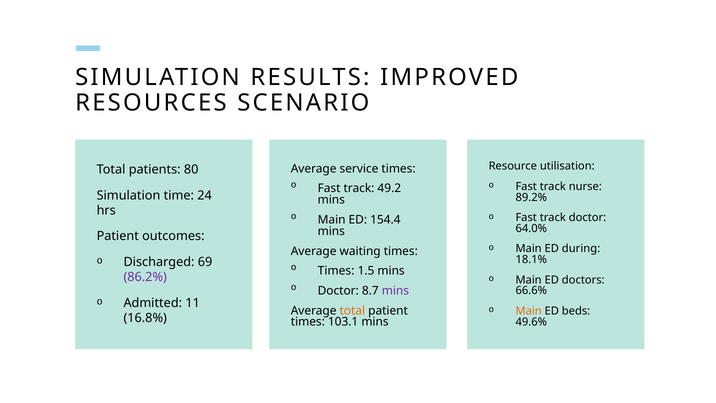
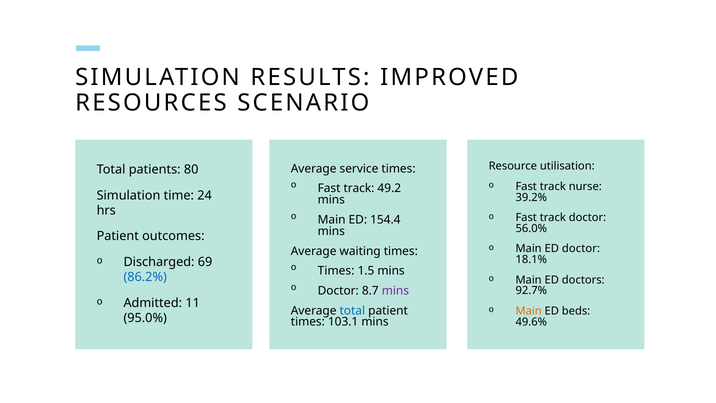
89.2%: 89.2% -> 39.2%
64.0%: 64.0% -> 56.0%
ED during: during -> doctor
86.2% colour: purple -> blue
66.6%: 66.6% -> 92.7%
total at (352, 310) colour: orange -> blue
16.8%: 16.8% -> 95.0%
